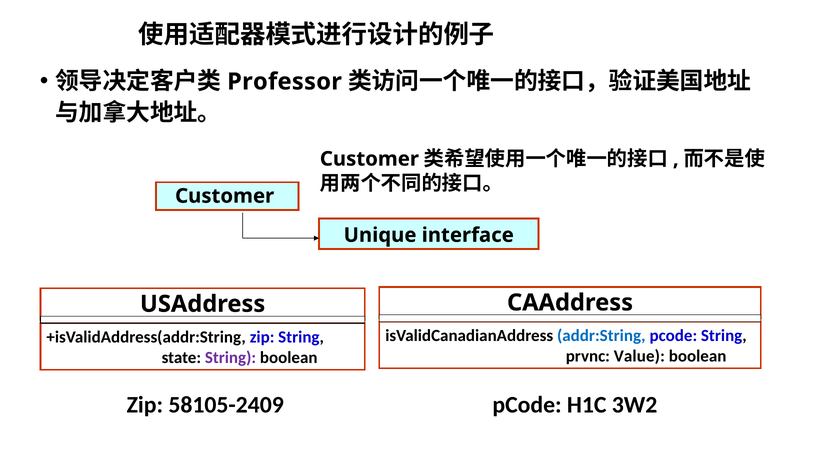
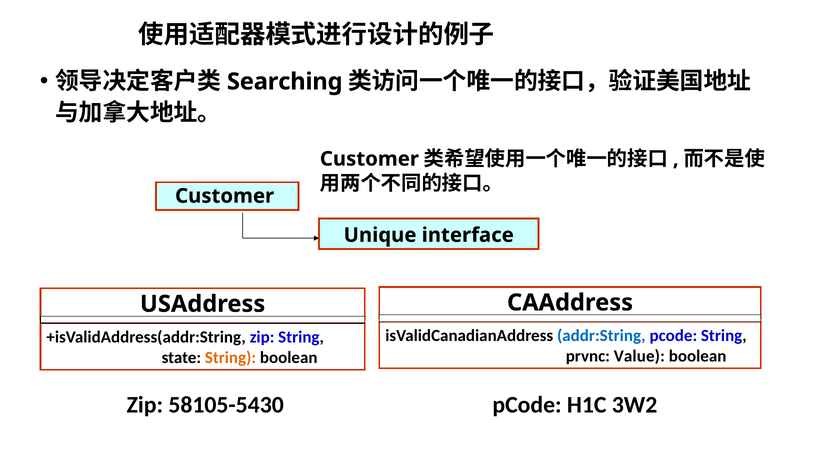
Professor: Professor -> Searching
String at (231, 358) colour: purple -> orange
58105-2409: 58105-2409 -> 58105-5430
